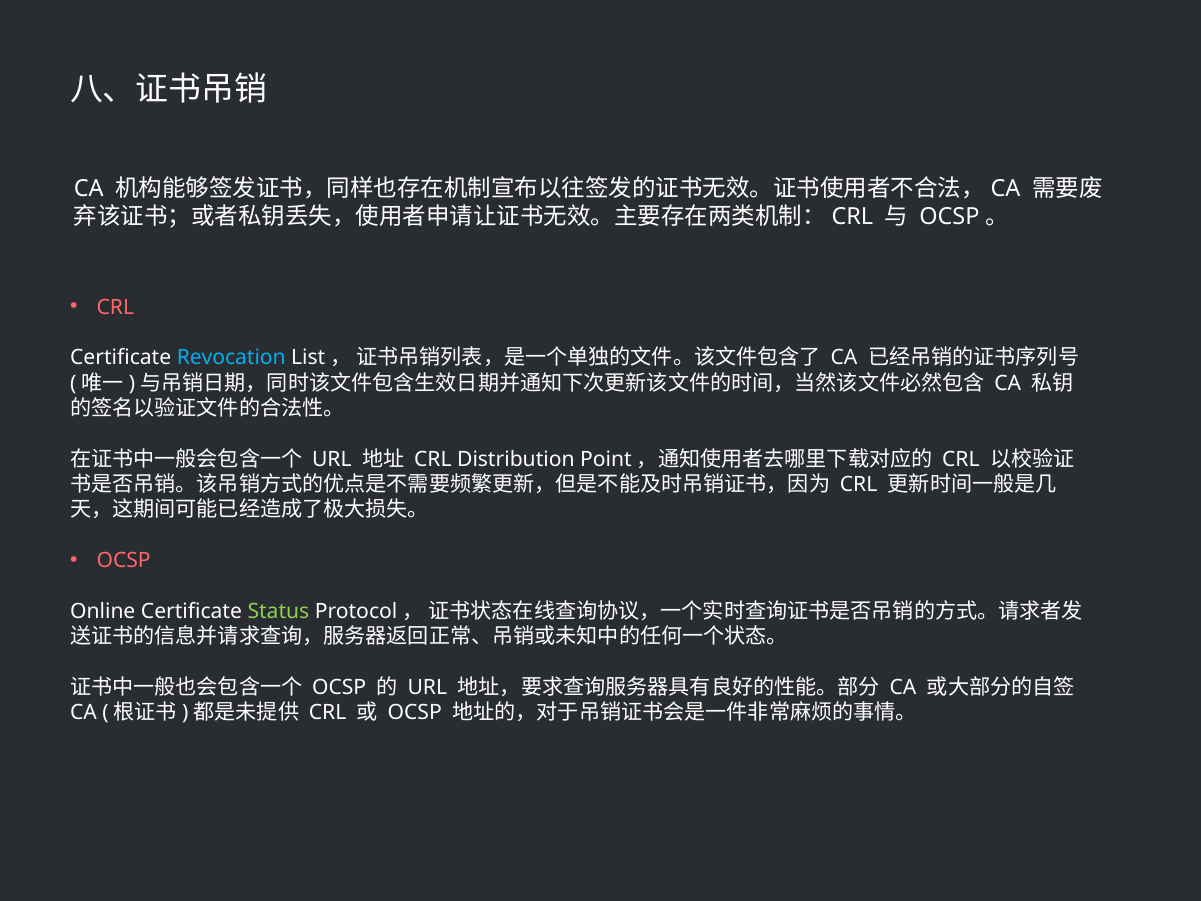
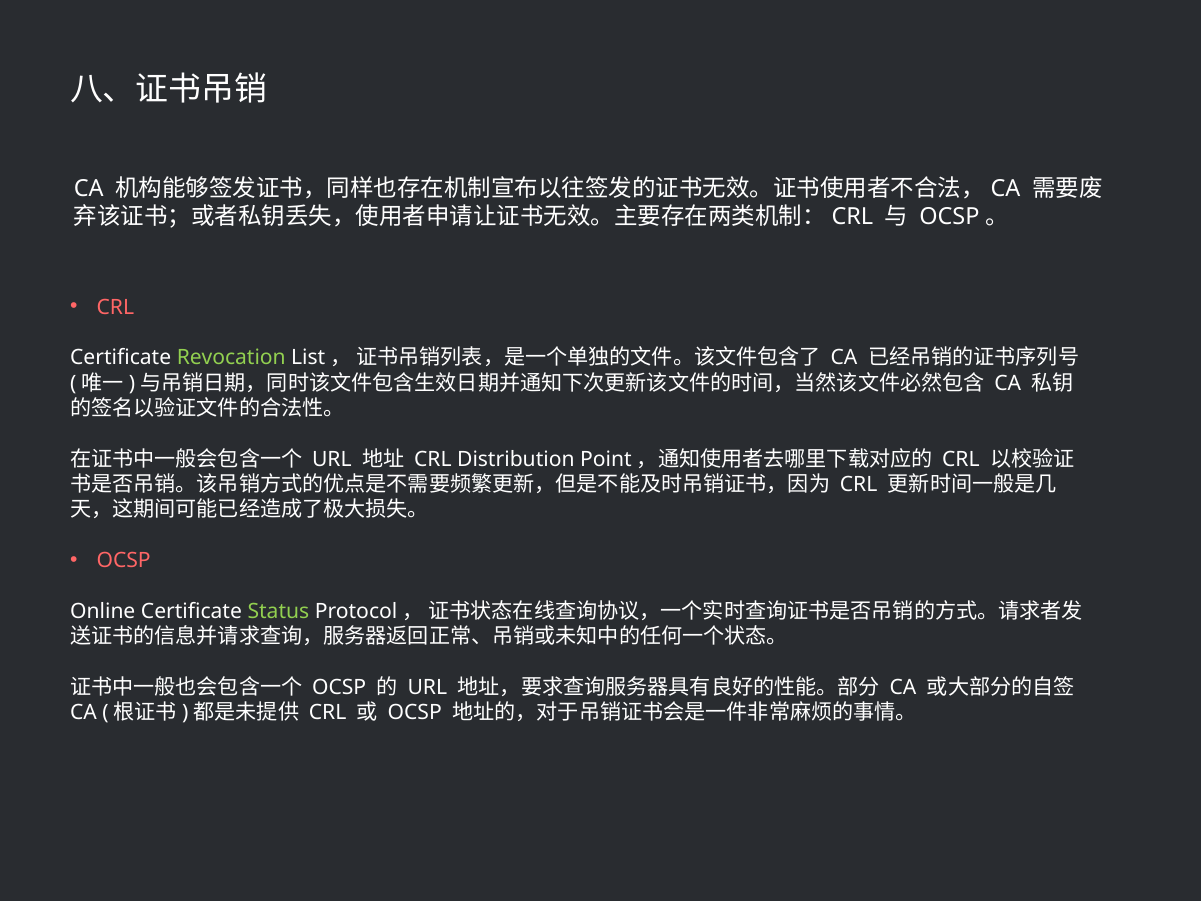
Revocation colour: light blue -> light green
